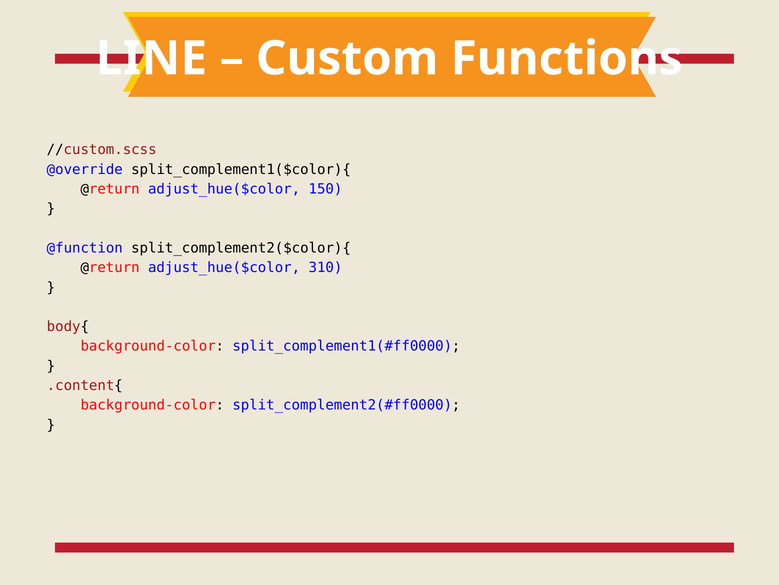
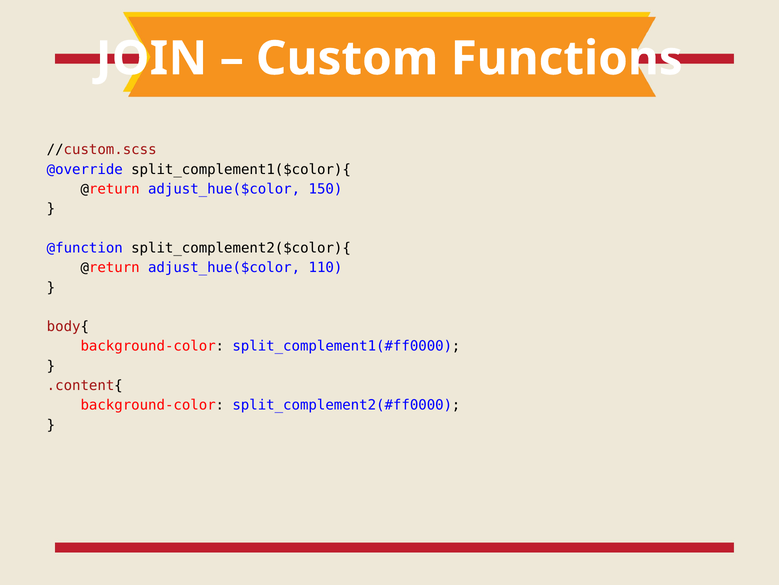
LINE: LINE -> JOIN
310: 310 -> 110
